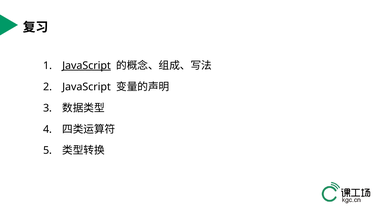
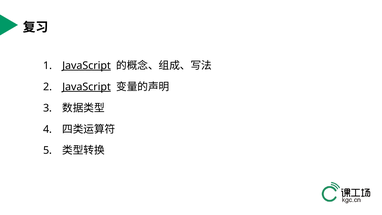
JavaScript at (87, 87) underline: none -> present
